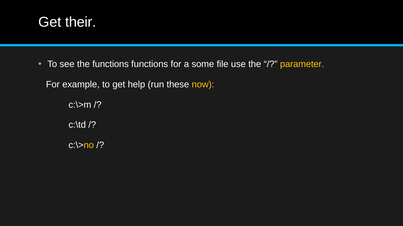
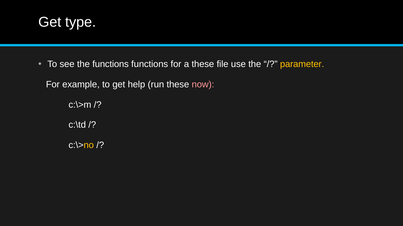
their: their -> type
a some: some -> these
now colour: yellow -> pink
